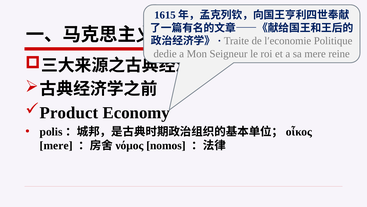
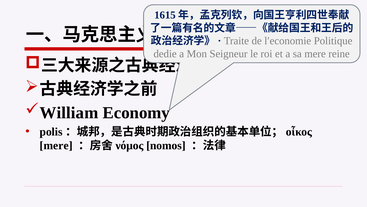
Product: Product -> William
